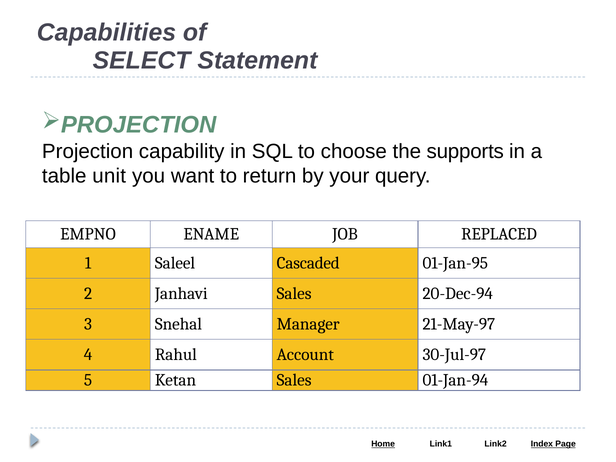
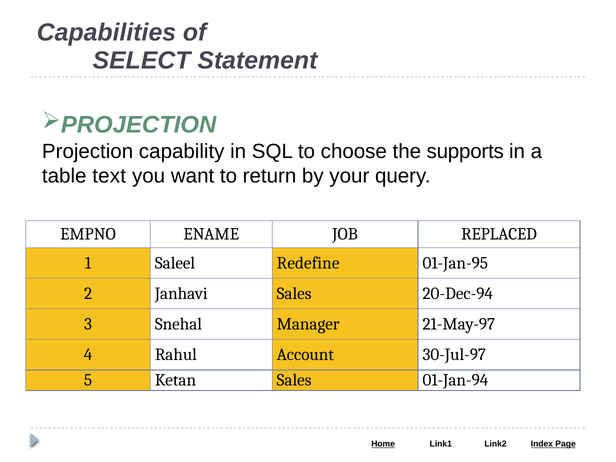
unit: unit -> text
Cascaded: Cascaded -> Redefine
